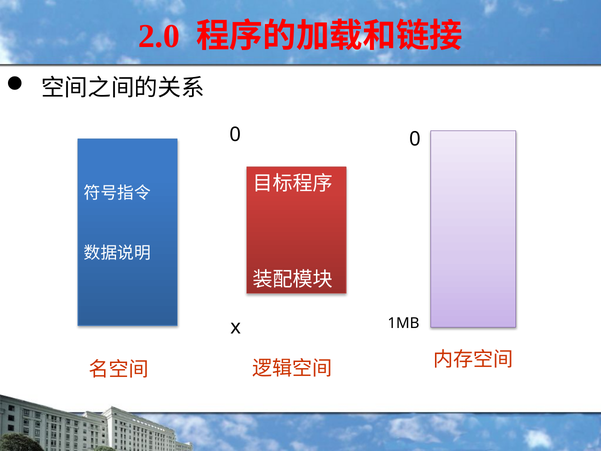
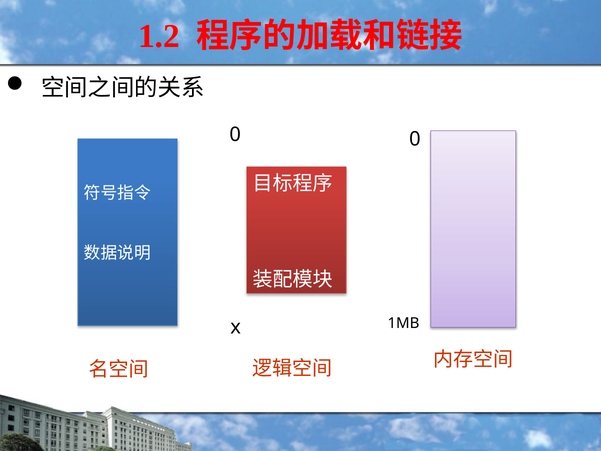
2.0: 2.0 -> 1.2
